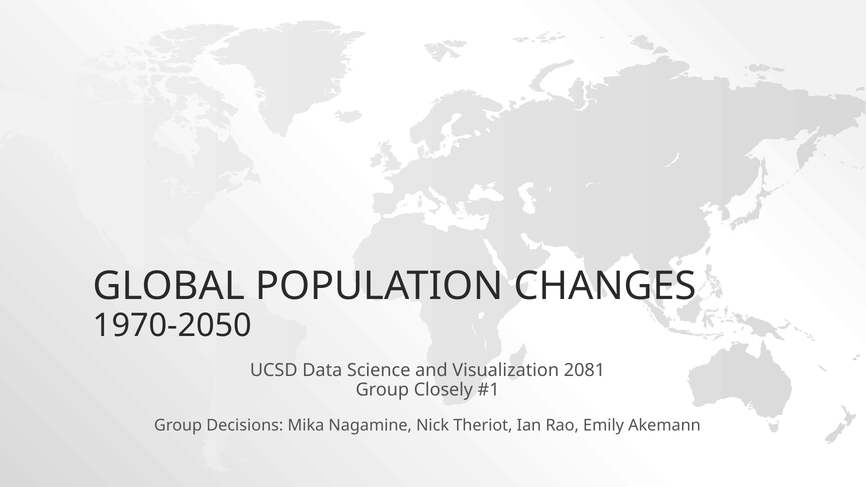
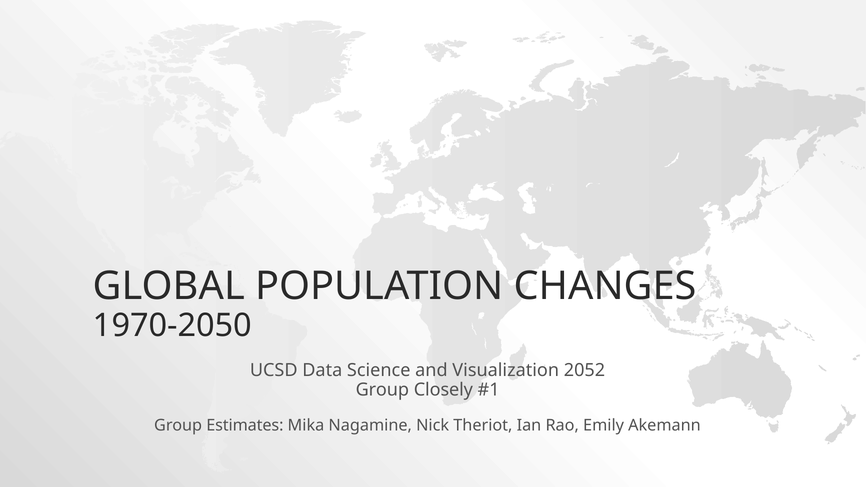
2081: 2081 -> 2052
Decisions: Decisions -> Estimates
